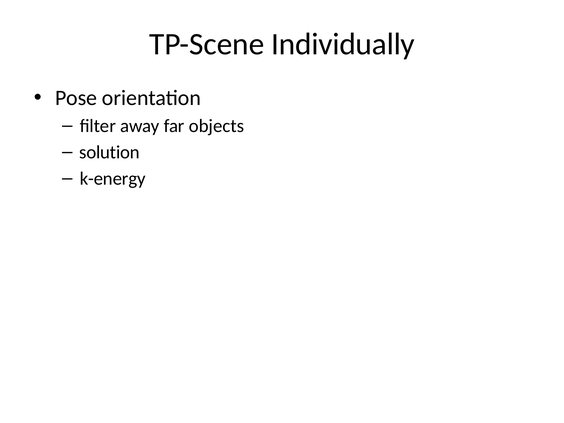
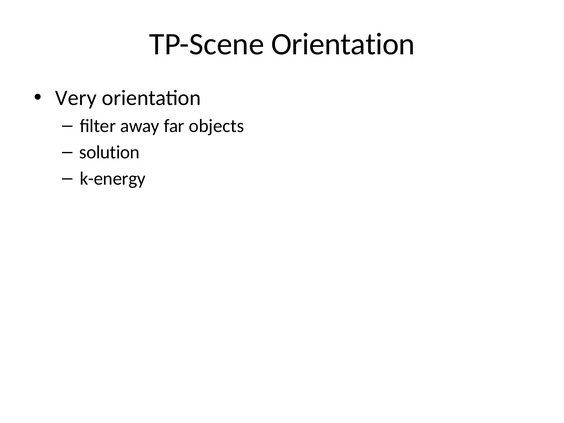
TP-Scene Individually: Individually -> Orientation
Pose: Pose -> Very
